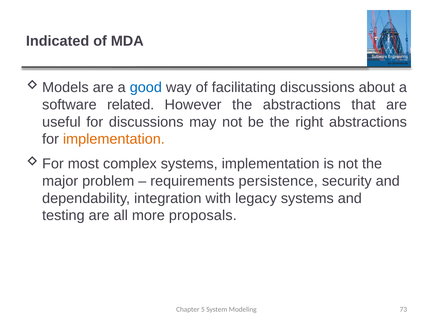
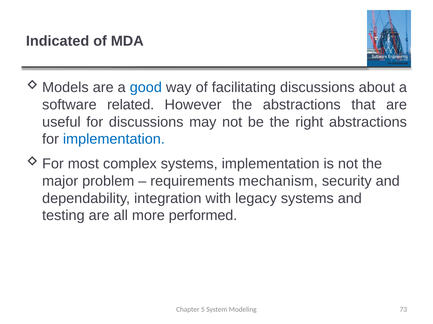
implementation at (114, 140) colour: orange -> blue
persistence: persistence -> mechanism
proposals: proposals -> performed
